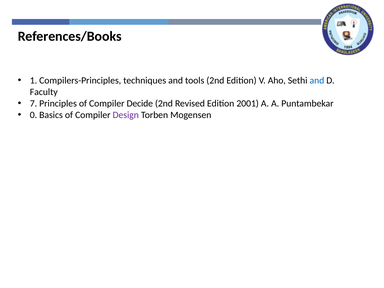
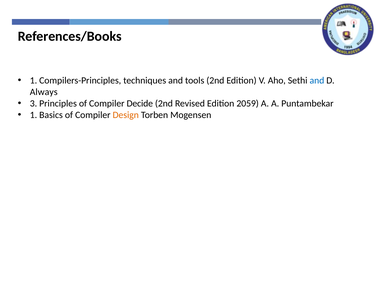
Faculty: Faculty -> Always
7: 7 -> 3
2001: 2001 -> 2059
0 at (33, 115): 0 -> 1
Design colour: purple -> orange
